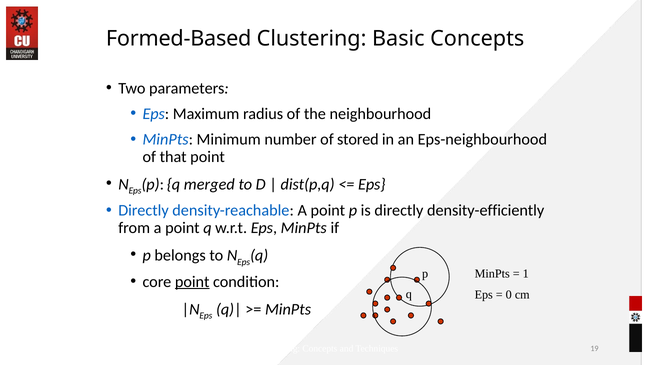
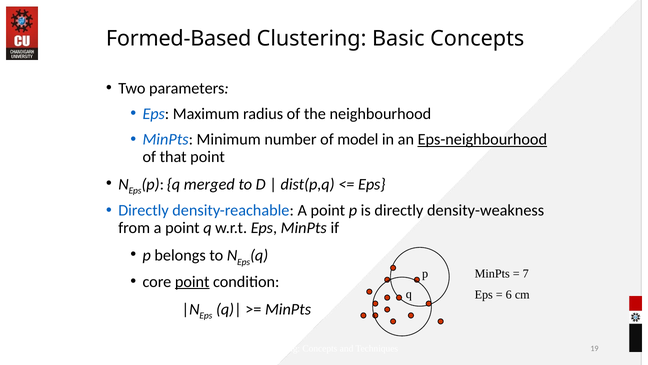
stored: stored -> model
Eps-neighbourhood underline: none -> present
density-efficiently: density-efficiently -> density-weakness
1: 1 -> 7
0: 0 -> 6
